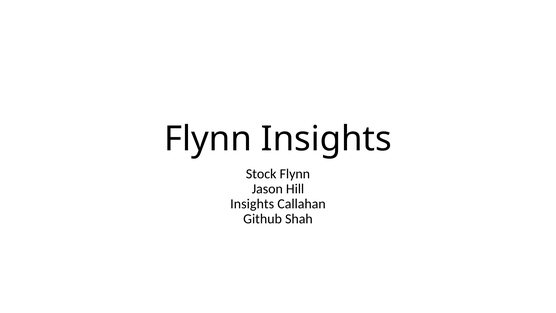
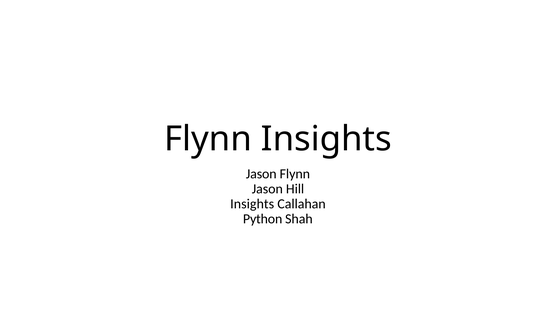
Stock at (261, 174): Stock -> Jason
Github: Github -> Python
